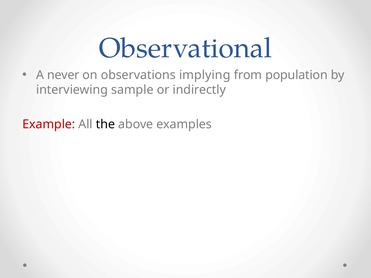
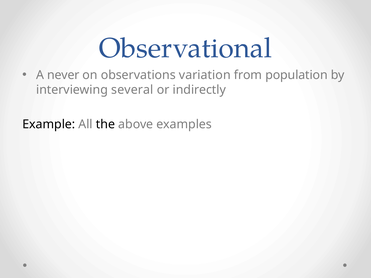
implying: implying -> variation
sample: sample -> several
Example colour: red -> black
